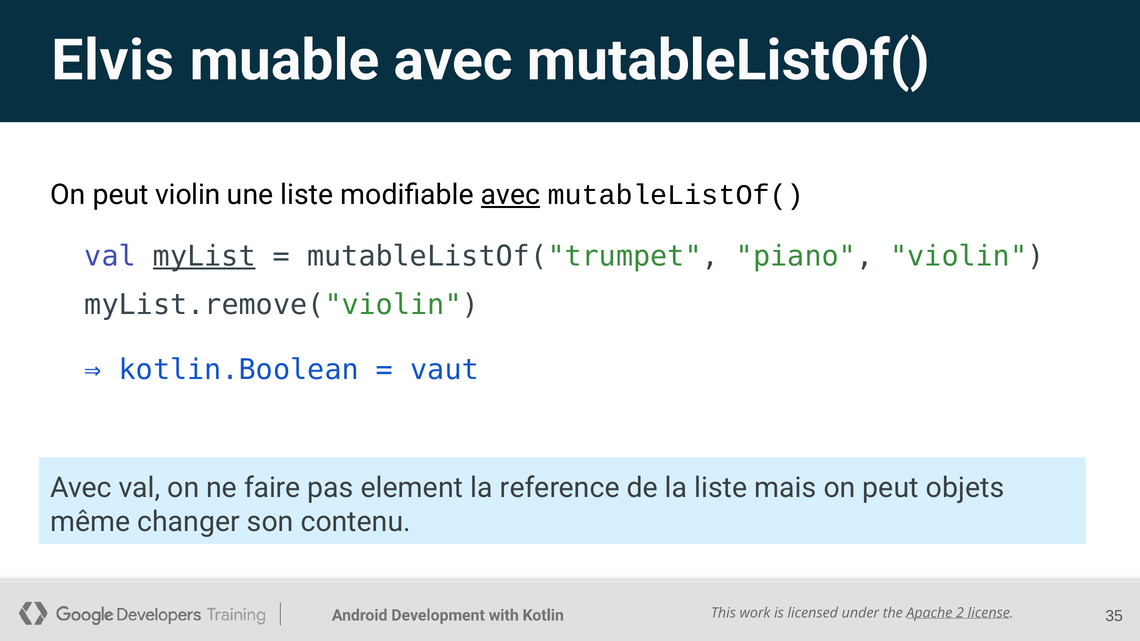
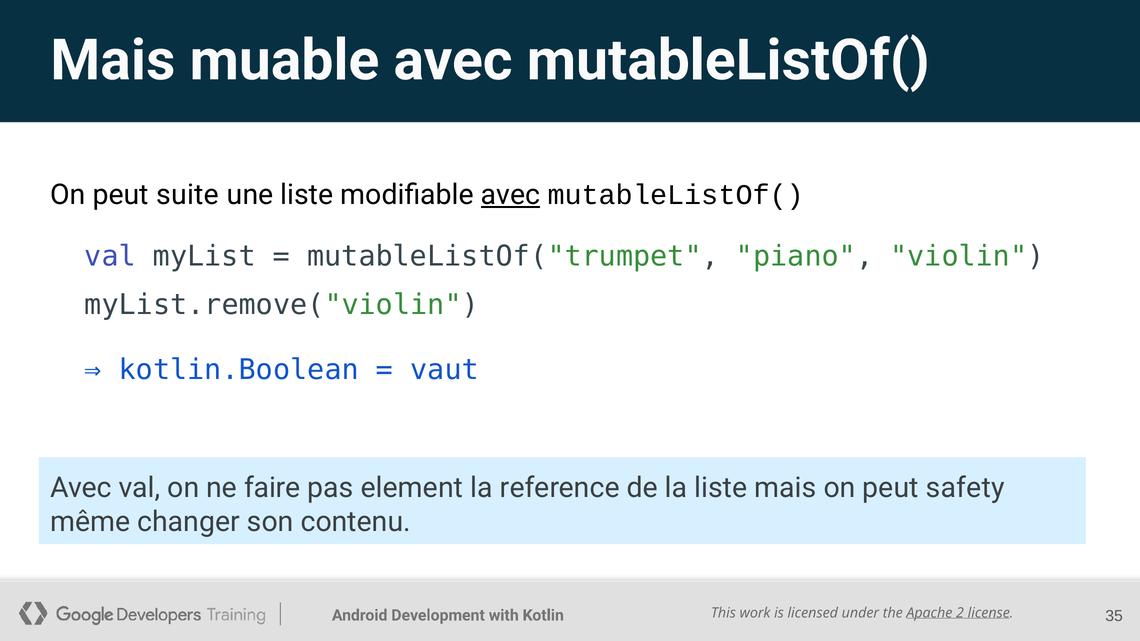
Elvis at (113, 61): Elvis -> Mais
peut violin: violin -> suite
myList underline: present -> none
objets: objets -> safety
